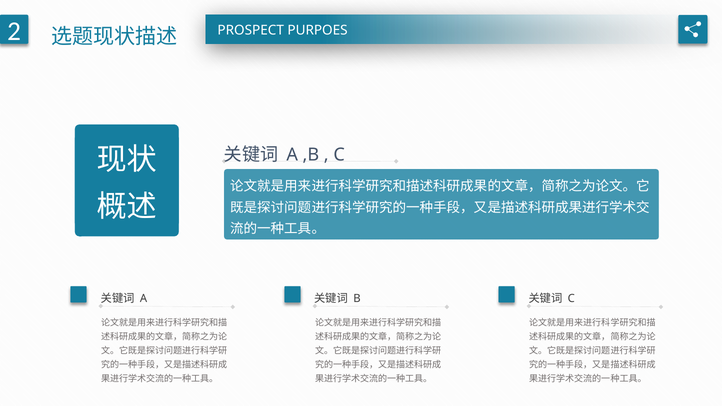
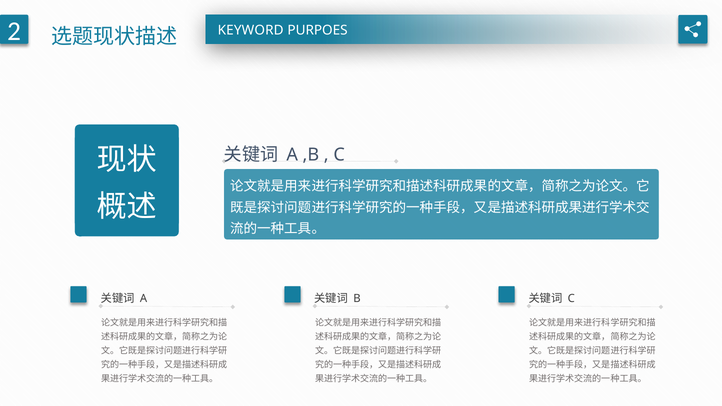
PROSPECT: PROSPECT -> KEYWORD
